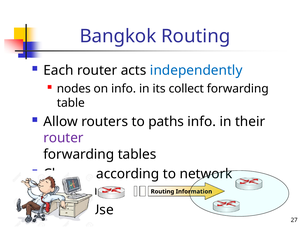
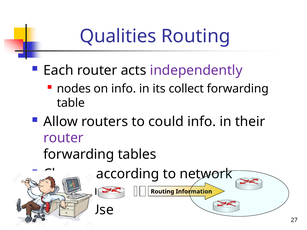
Bangkok: Bangkok -> Qualities
independently colour: blue -> purple
paths: paths -> could
